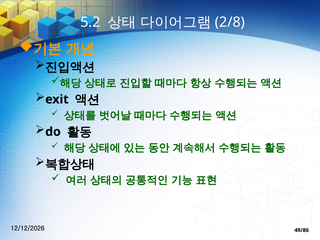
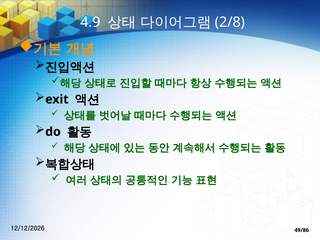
5.2: 5.2 -> 4.9
